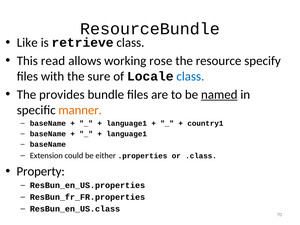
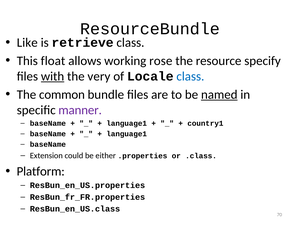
read: read -> float
with underline: none -> present
sure: sure -> very
provides: provides -> common
manner colour: orange -> purple
Property: Property -> Platform
